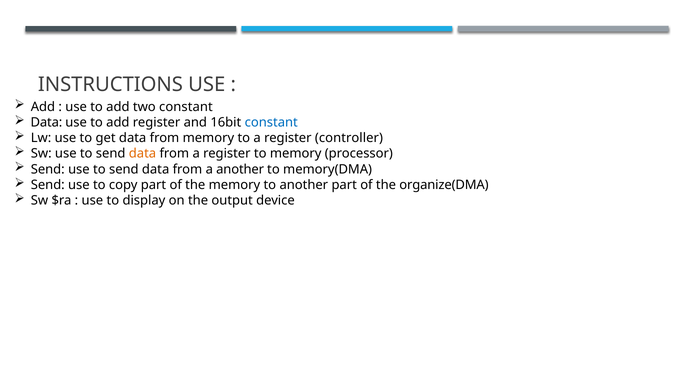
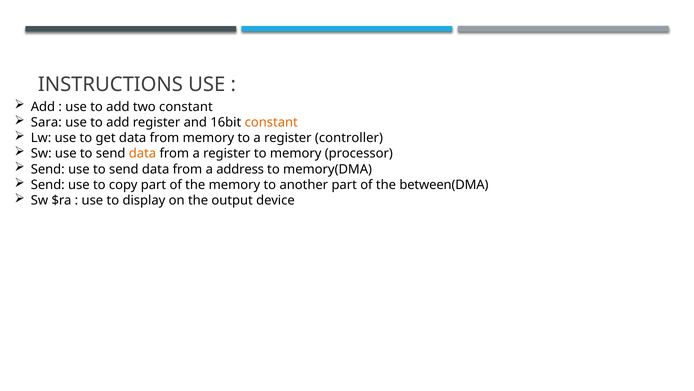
Data at (46, 122): Data -> Sara
constant at (271, 122) colour: blue -> orange
a another: another -> address
organize(DMA: organize(DMA -> between(DMA
